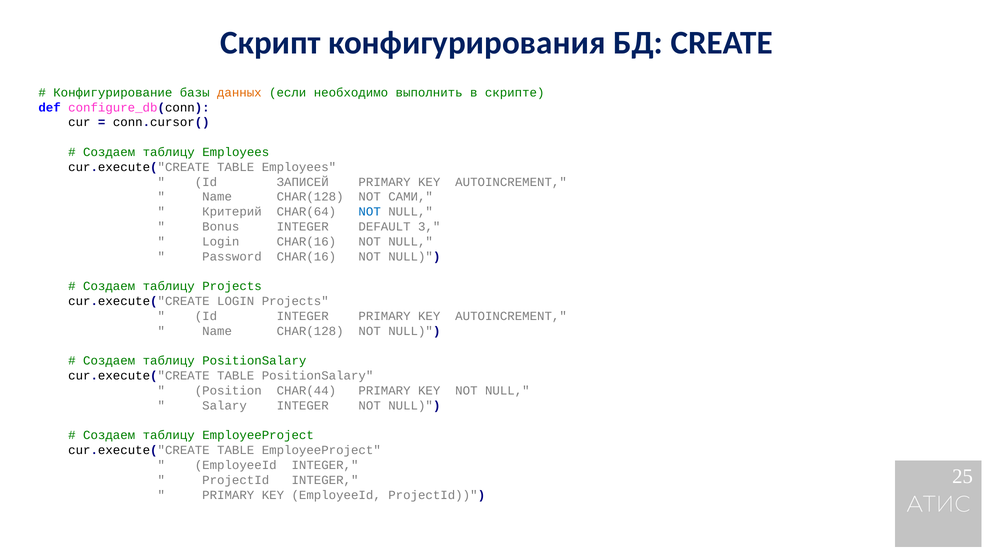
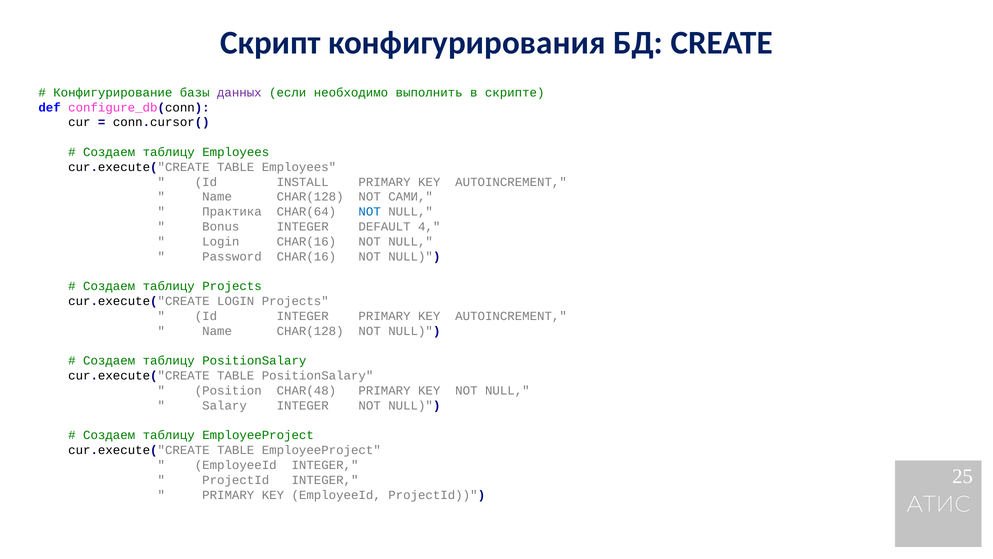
данных colour: orange -> purple
ЗАПИСЕЙ: ЗАПИСЕЙ -> INSTALL
Критерий: Критерий -> Практика
3: 3 -> 4
CHAR(44: CHAR(44 -> CHAR(48
